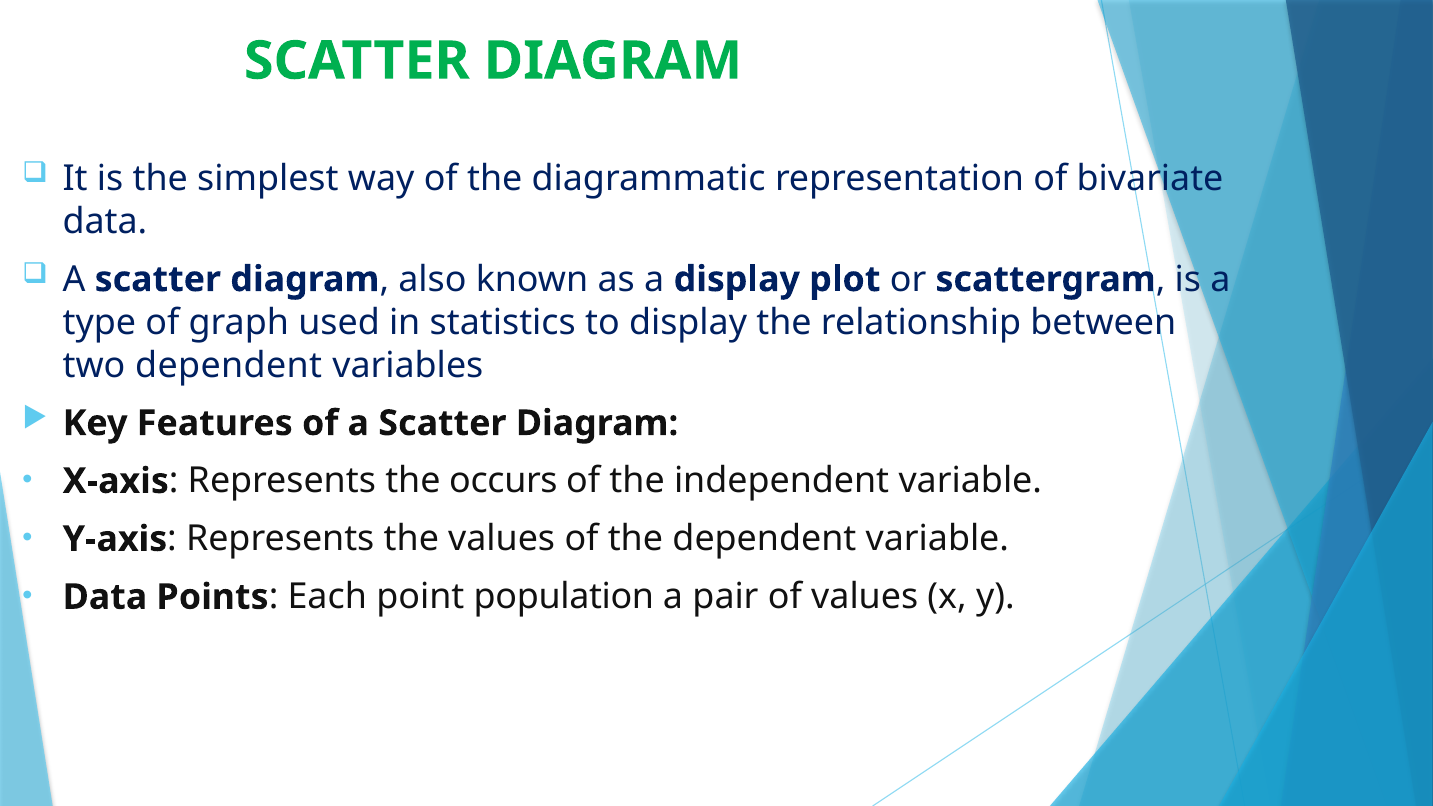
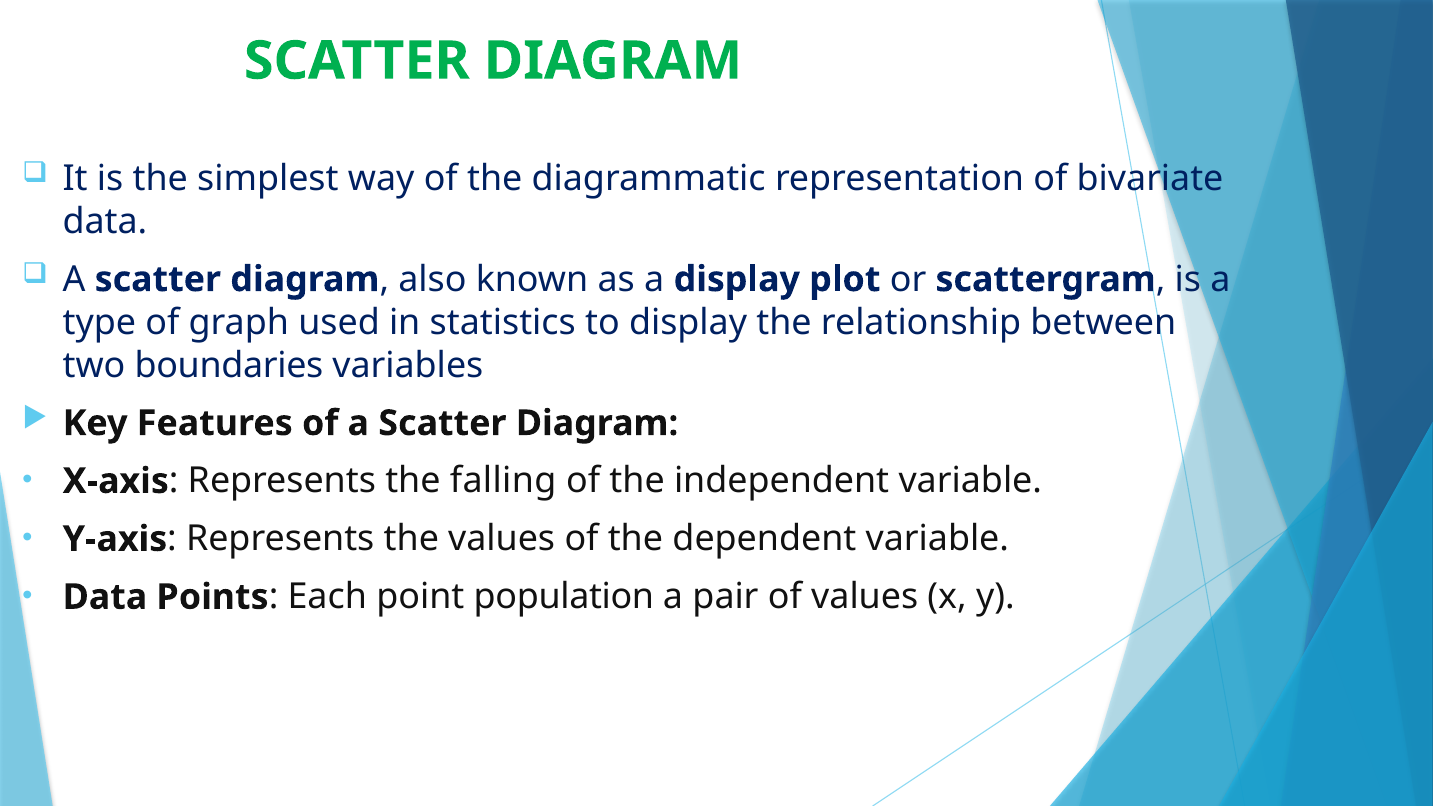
two dependent: dependent -> boundaries
occurs: occurs -> falling
